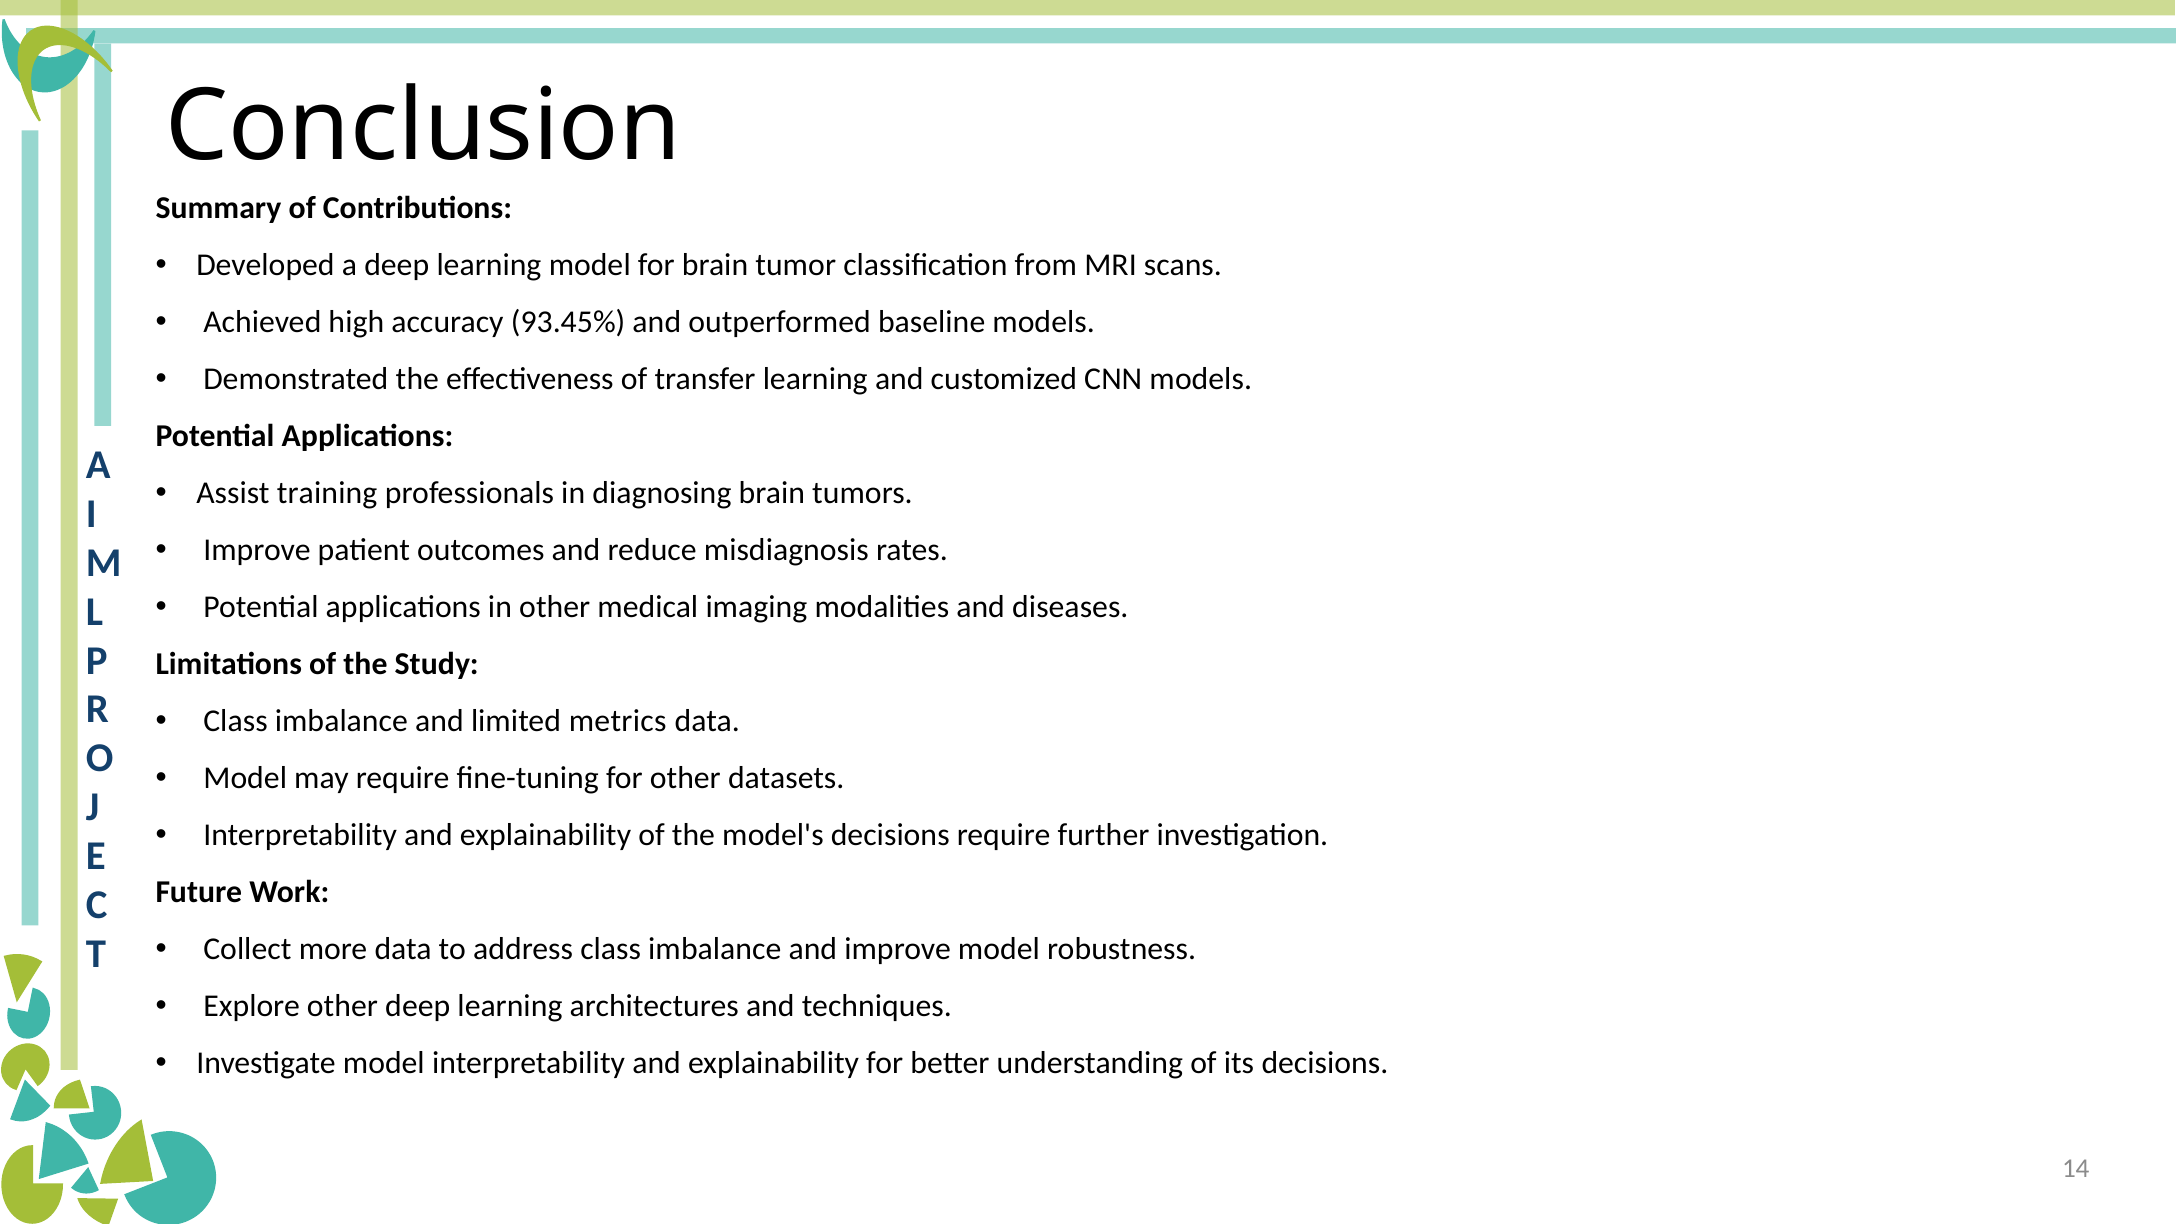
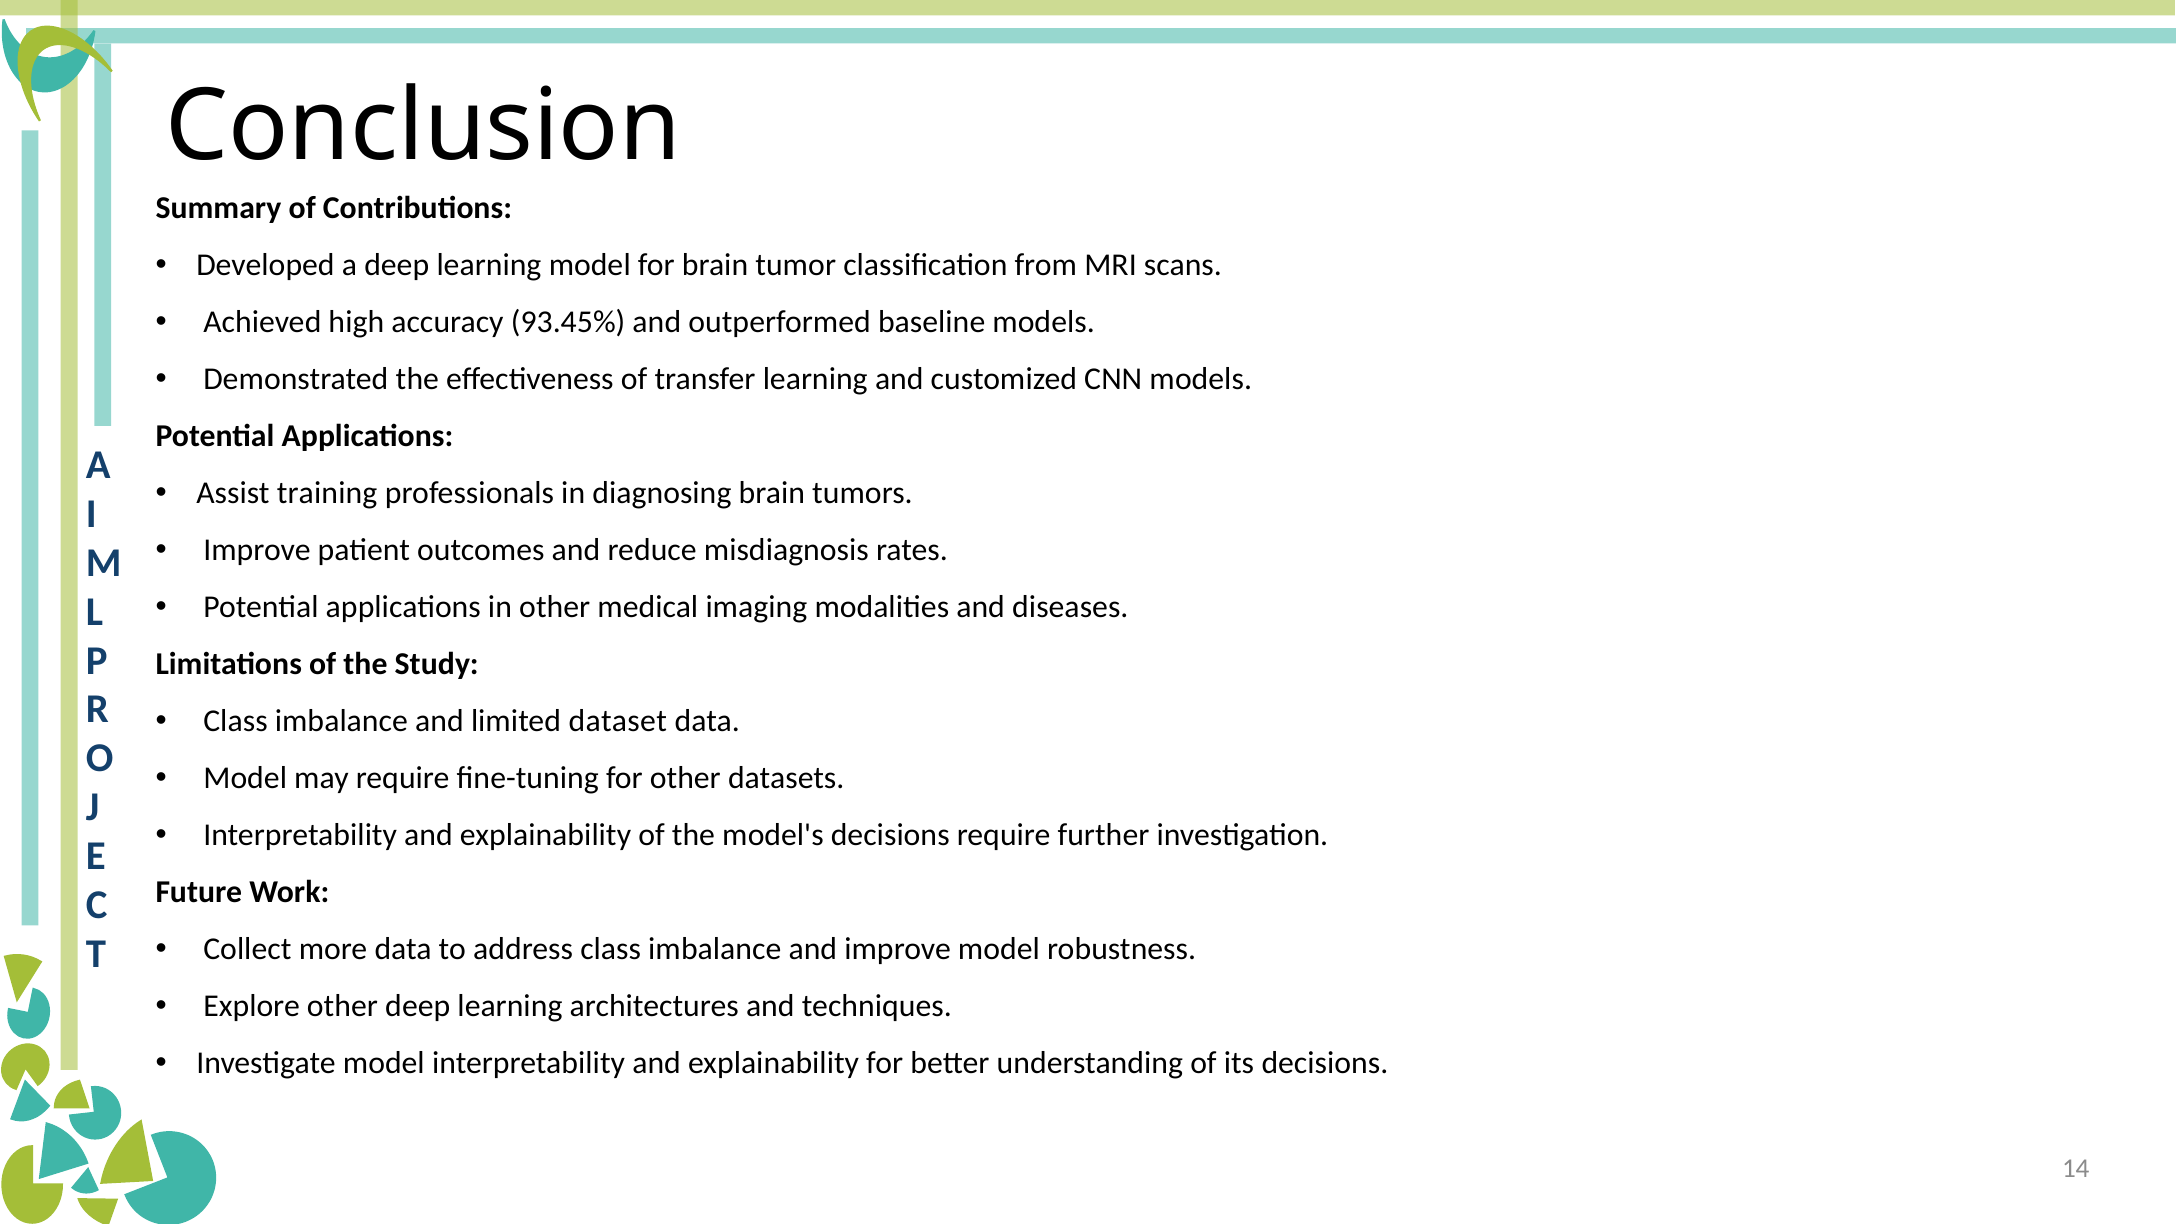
metrics: metrics -> dataset
